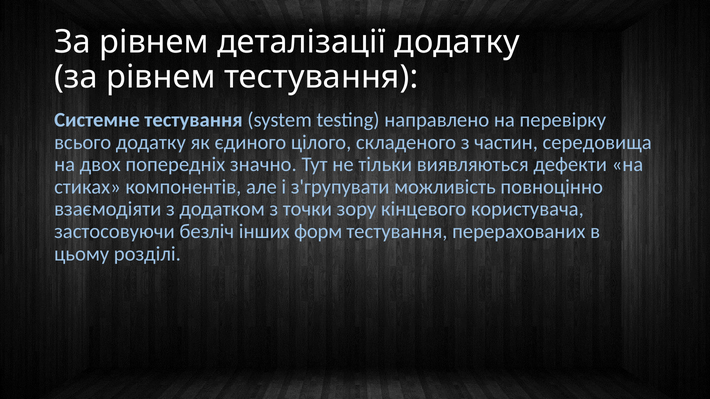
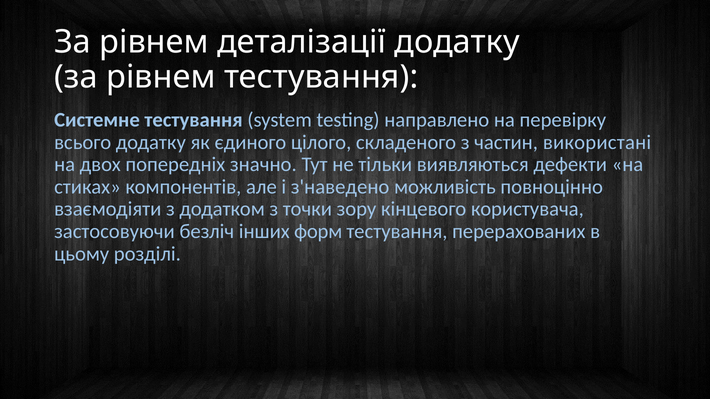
середовища: середовища -> використані
з'групувати: з'групувати -> з'наведено
